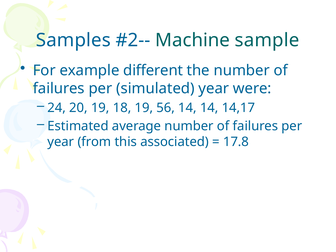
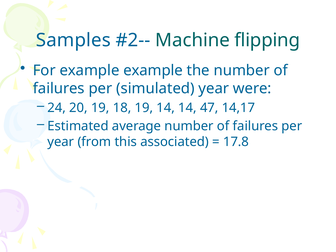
sample: sample -> flipping
example different: different -> example
19 56: 56 -> 14
14 14: 14 -> 47
